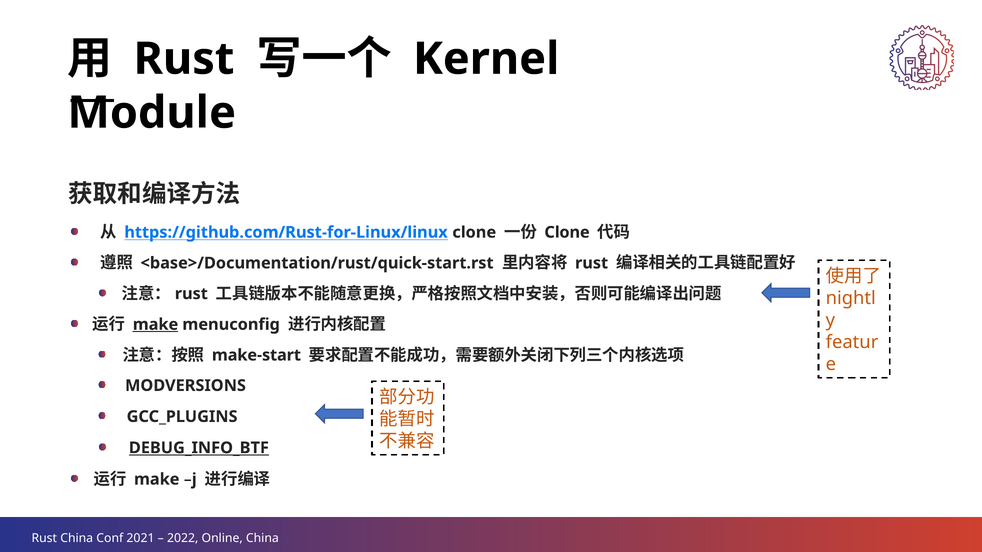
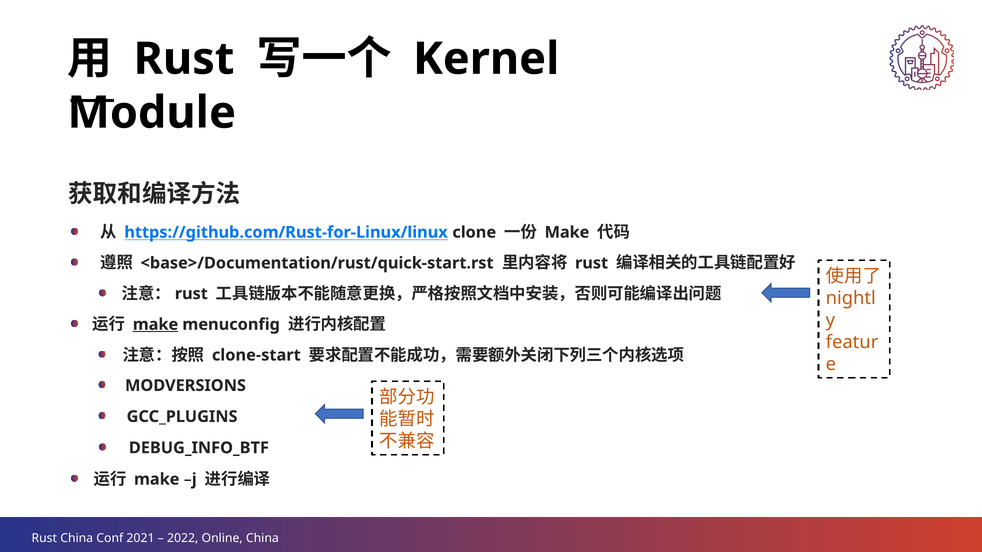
Clone at (567, 232): Clone -> Make
make-start: make-start -> clone-start
DEBUG_INFO_BTF underline: present -> none
